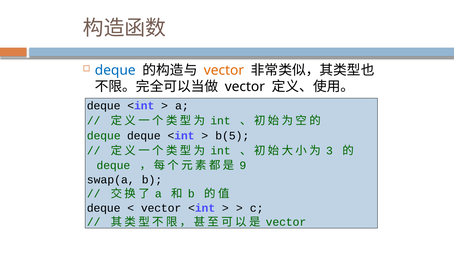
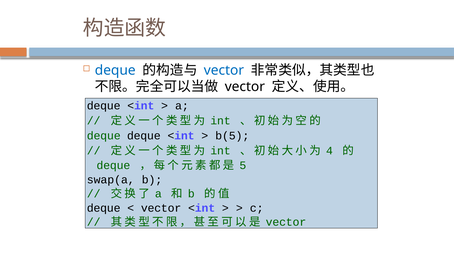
vector at (224, 70) colour: orange -> blue
3: 3 -> 4
9: 9 -> 5
